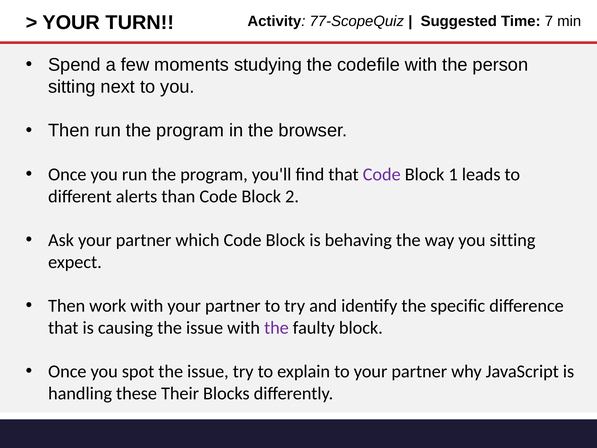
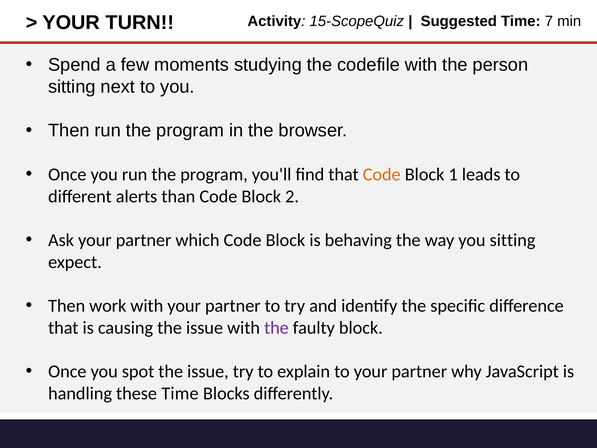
77-ScopeQuiz: 77-ScopeQuiz -> 15-ScopeQuiz
Code at (382, 174) colour: purple -> orange
these Their: Their -> Time
